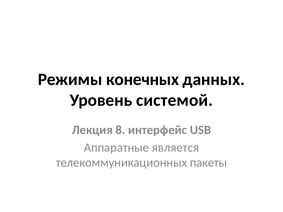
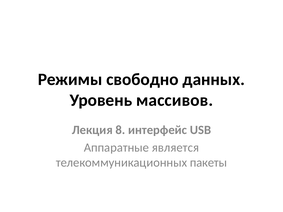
конечных: конечных -> свободно
системой: системой -> массивов
